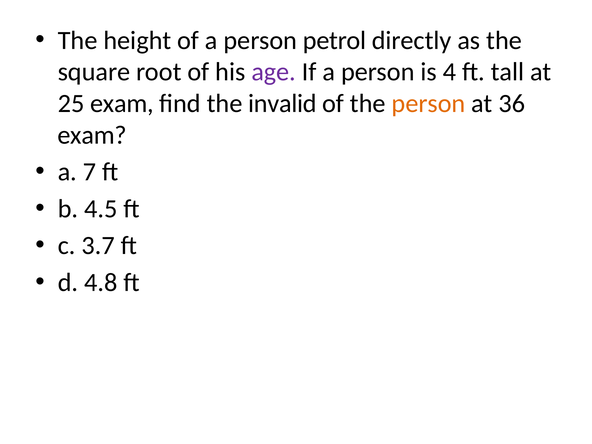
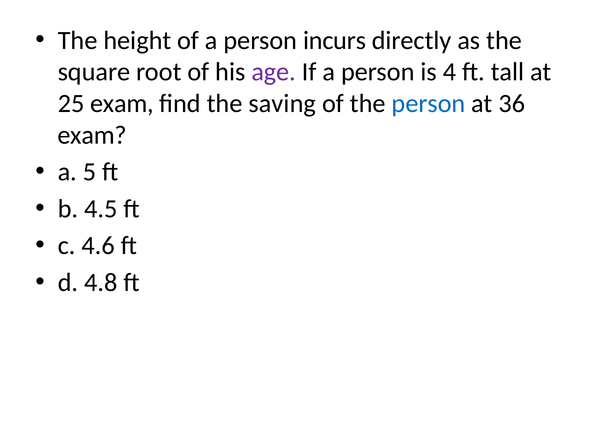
petrol: petrol -> incurs
invalid: invalid -> saving
person at (428, 103) colour: orange -> blue
7: 7 -> 5
3.7: 3.7 -> 4.6
